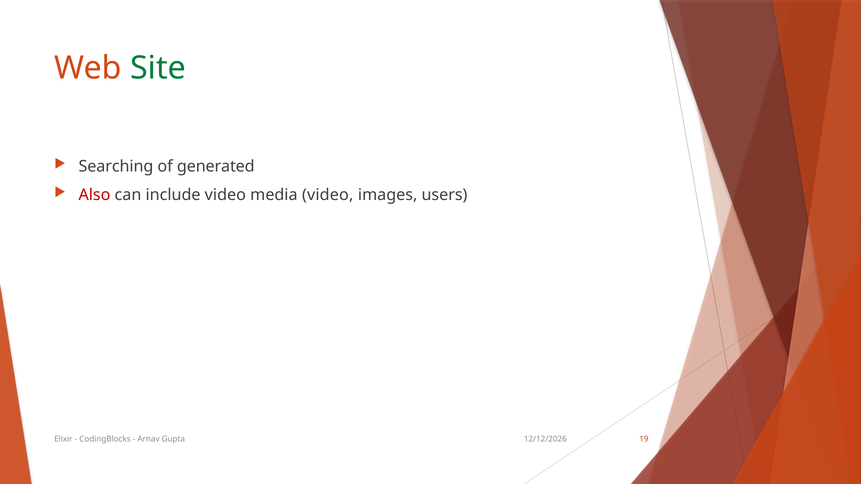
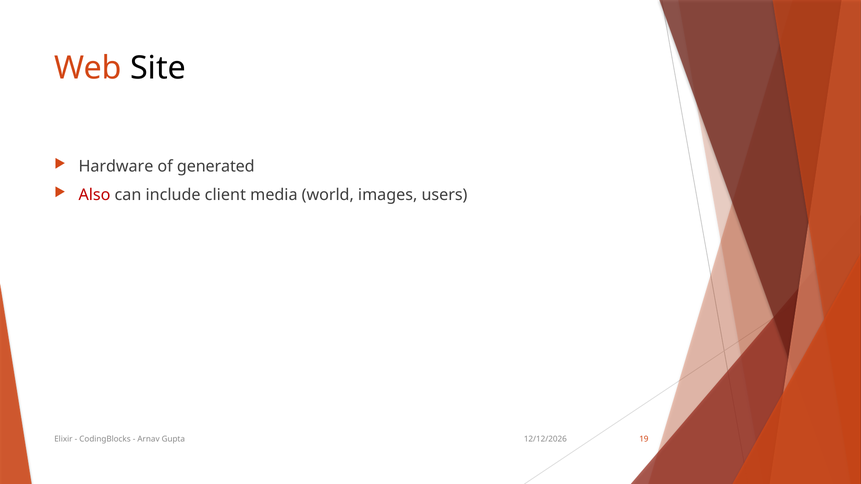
Site colour: green -> black
Searching: Searching -> Hardware
include video: video -> client
media video: video -> world
